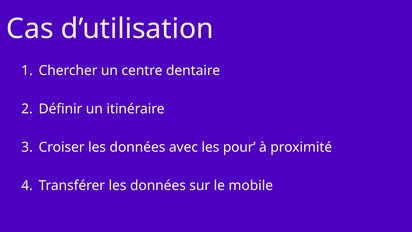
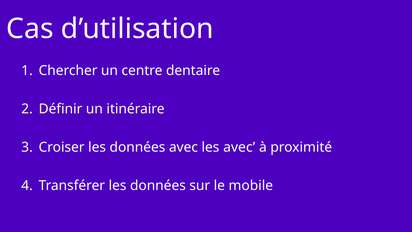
les pour: pour -> avec
